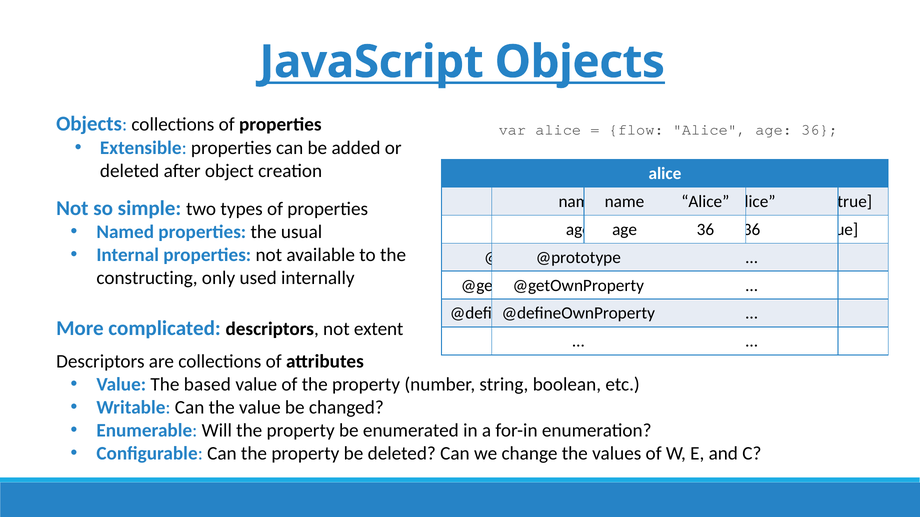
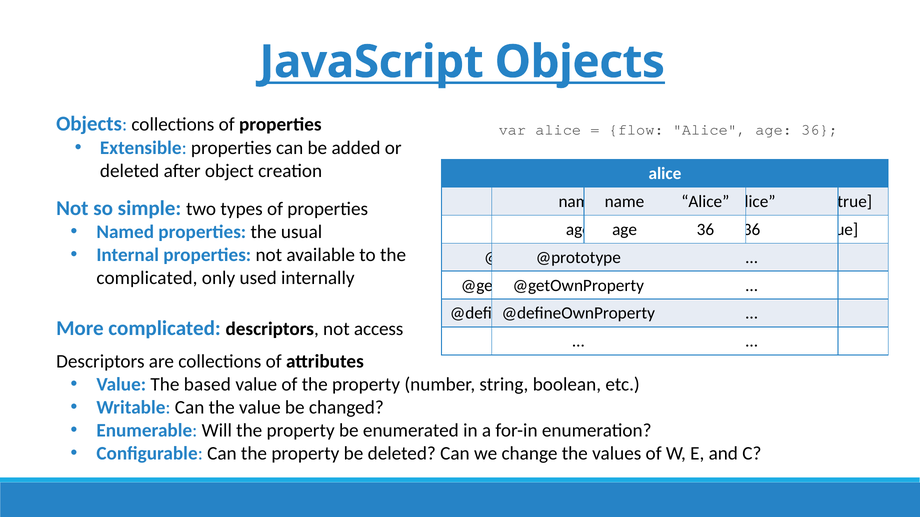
constructing at (147, 278): constructing -> complicated
extent: extent -> access
